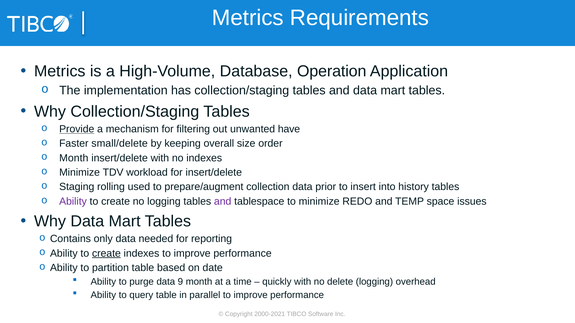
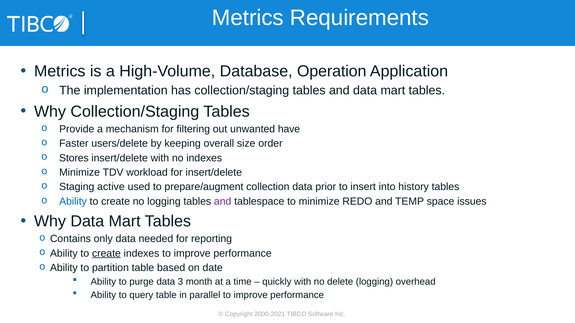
Provide underline: present -> none
small/delete: small/delete -> users/delete
Month at (74, 158): Month -> Stores
rolling: rolling -> active
Ability at (73, 202) colour: purple -> blue
9: 9 -> 3
